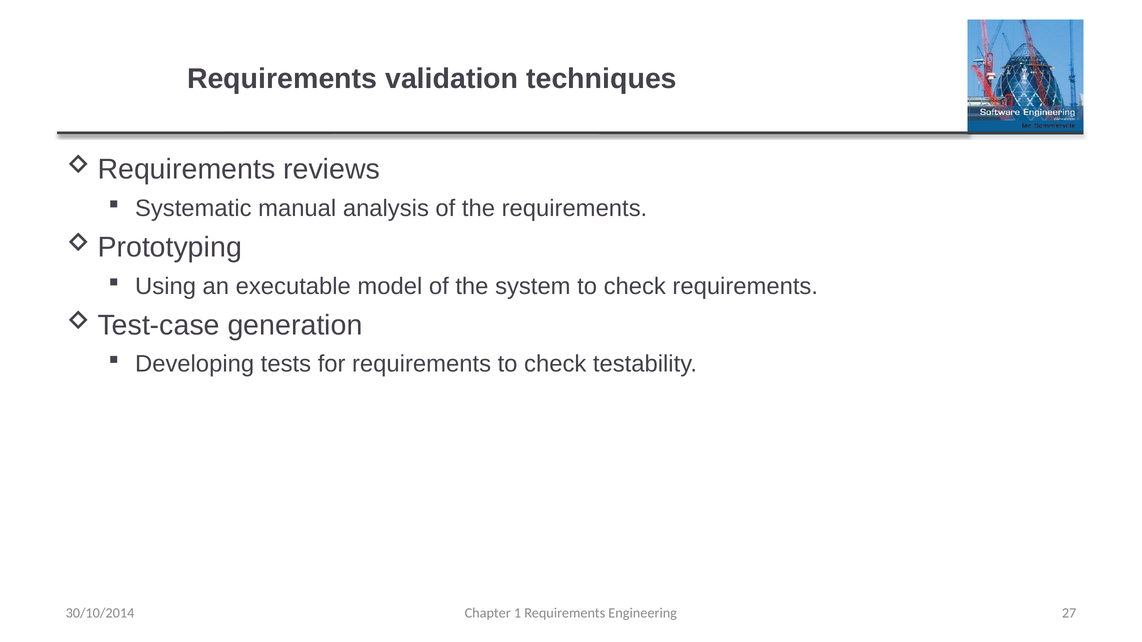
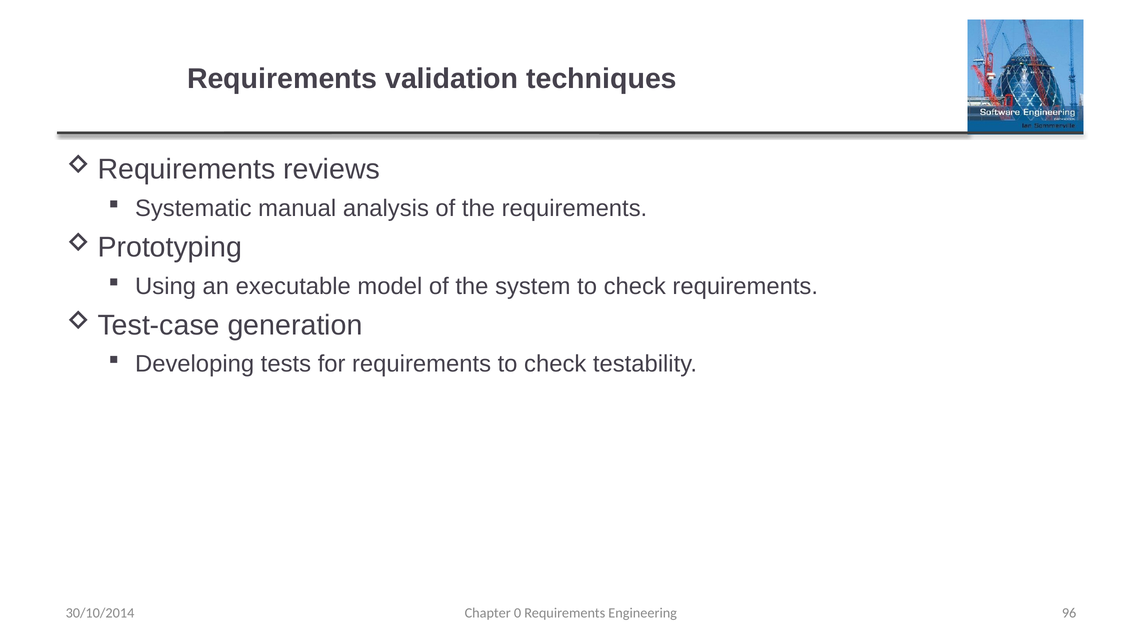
1: 1 -> 0
27: 27 -> 96
